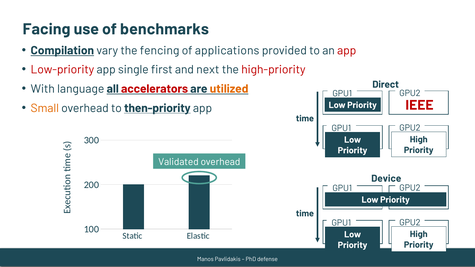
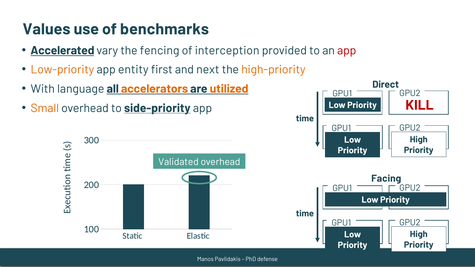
Facing: Facing -> Values
Compilation: Compilation -> Accelerated
applications: applications -> interception
Low-priority colour: red -> orange
single: single -> entity
high-priority colour: red -> orange
accelerators colour: red -> orange
IEEE: IEEE -> KILL
then-priority: then-priority -> side-priority
Device: Device -> Facing
